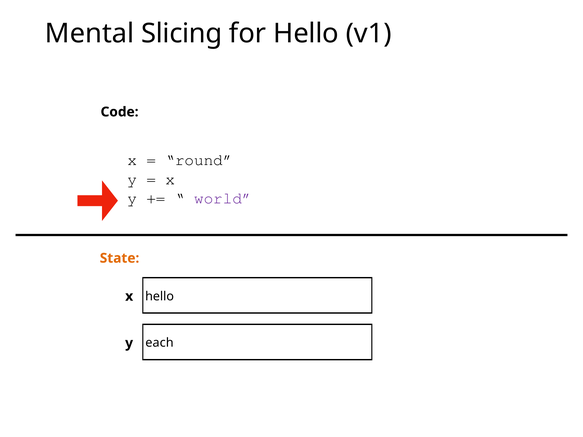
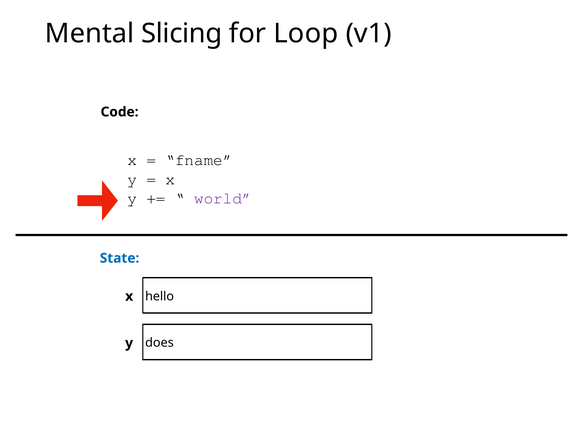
for Hello: Hello -> Loop
round: round -> fname
State colour: orange -> blue
each: each -> does
